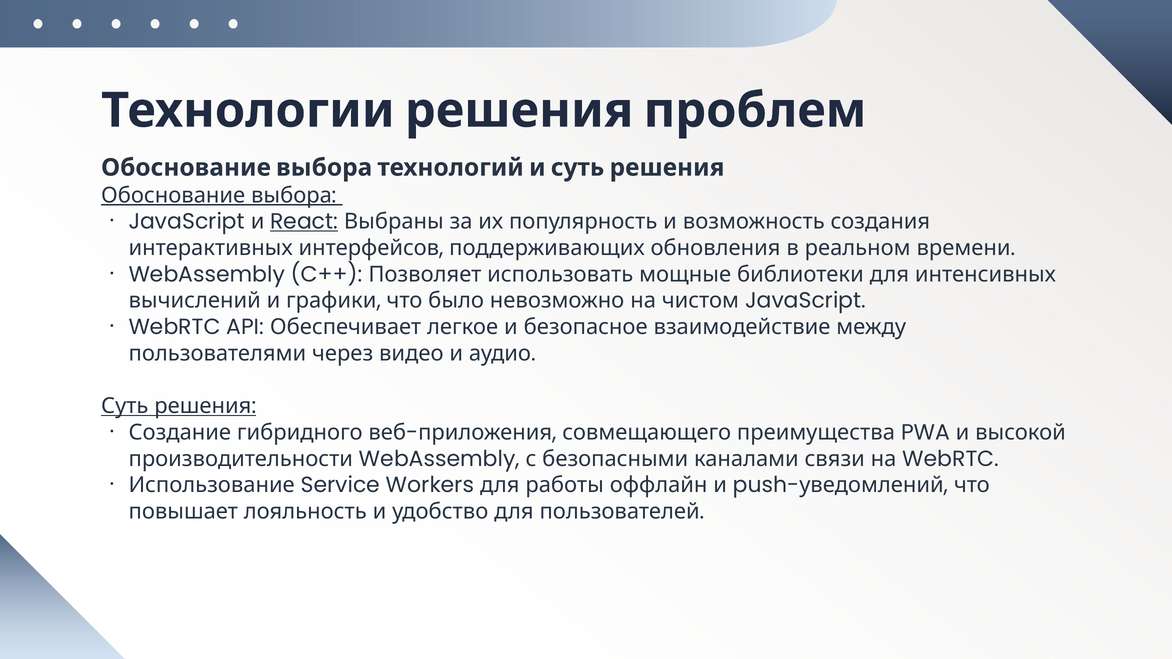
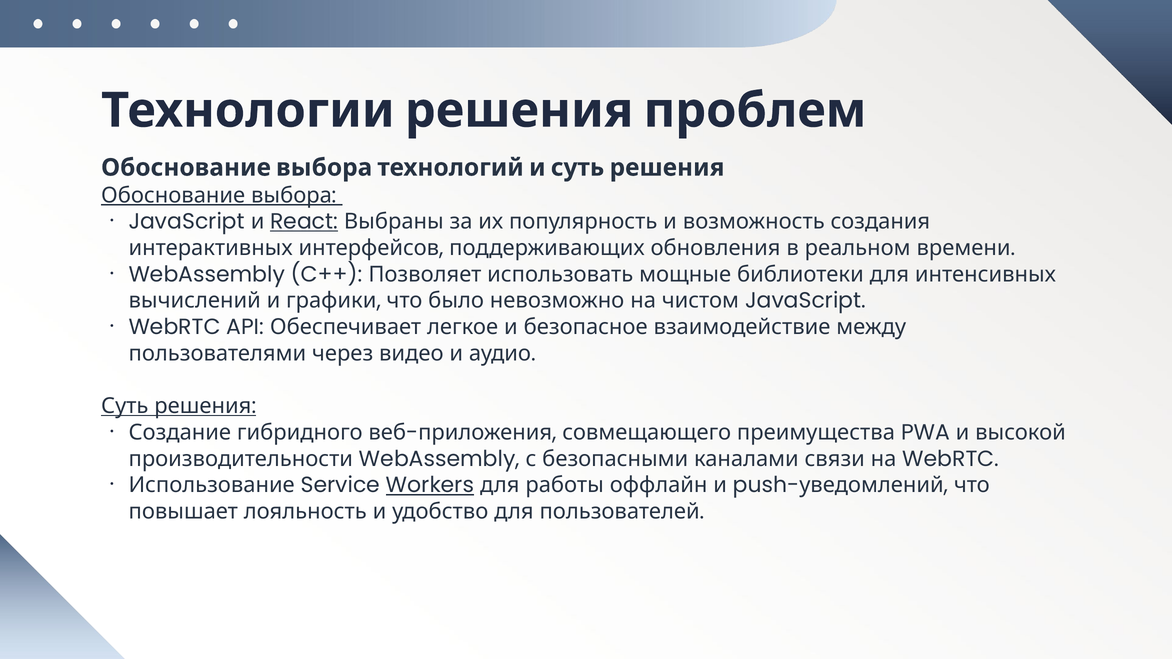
Workers underline: none -> present
